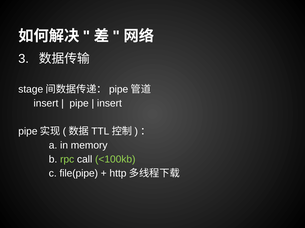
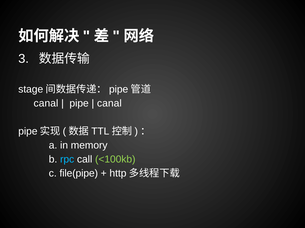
insert at (46, 104): insert -> canal
insert at (109, 104): insert -> canal
rpc colour: light green -> light blue
